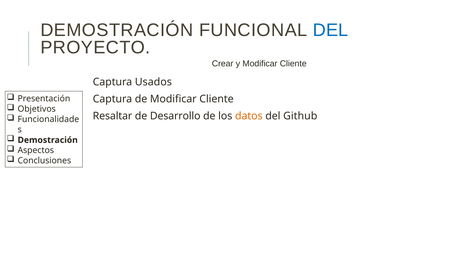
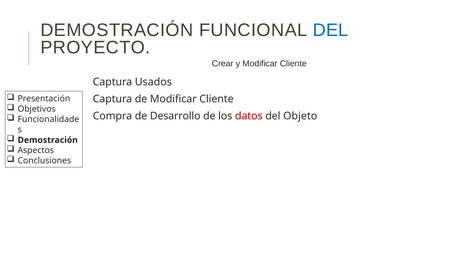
Resaltar: Resaltar -> Compra
datos colour: orange -> red
Github: Github -> Objeto
